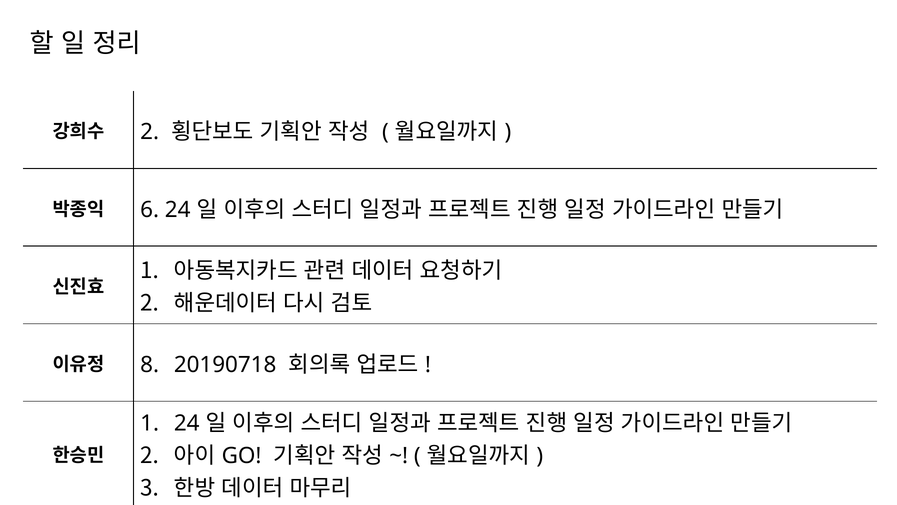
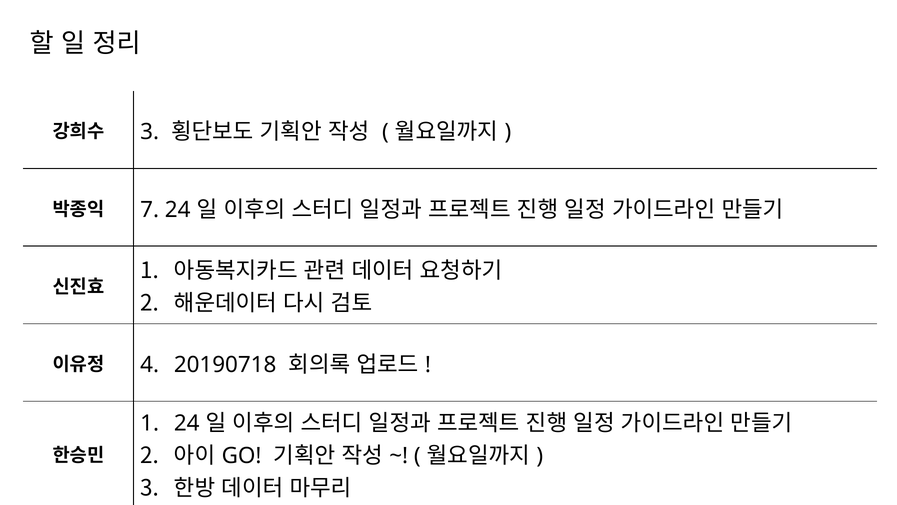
2 at (150, 132): 2 -> 3
6: 6 -> 7
8: 8 -> 4
